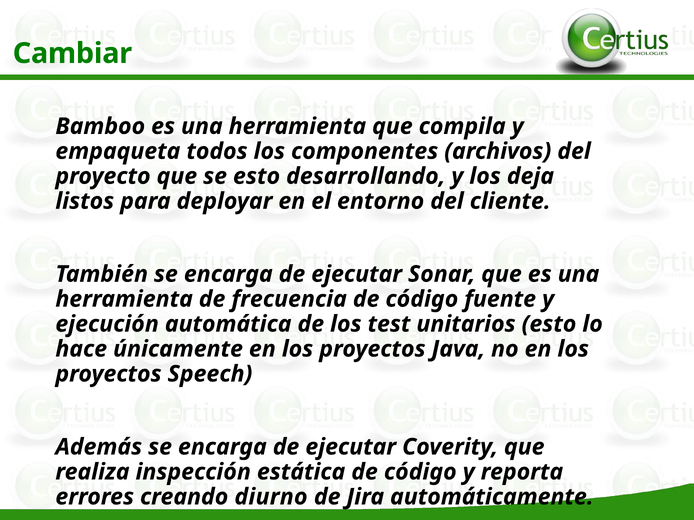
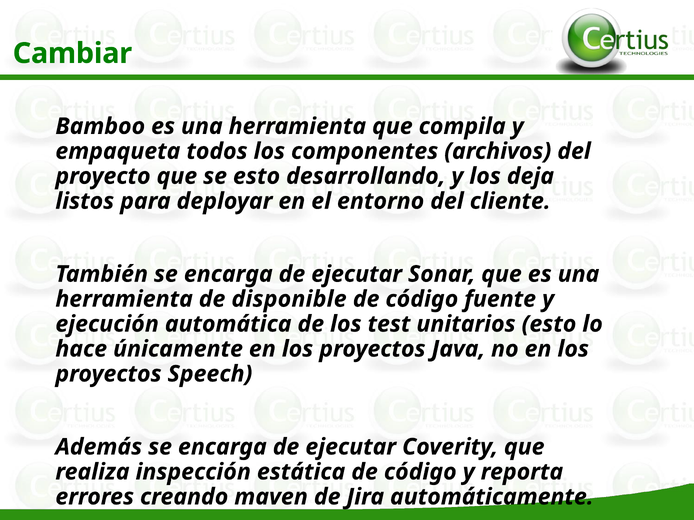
frecuencia: frecuencia -> disponible
diurno: diurno -> maven
